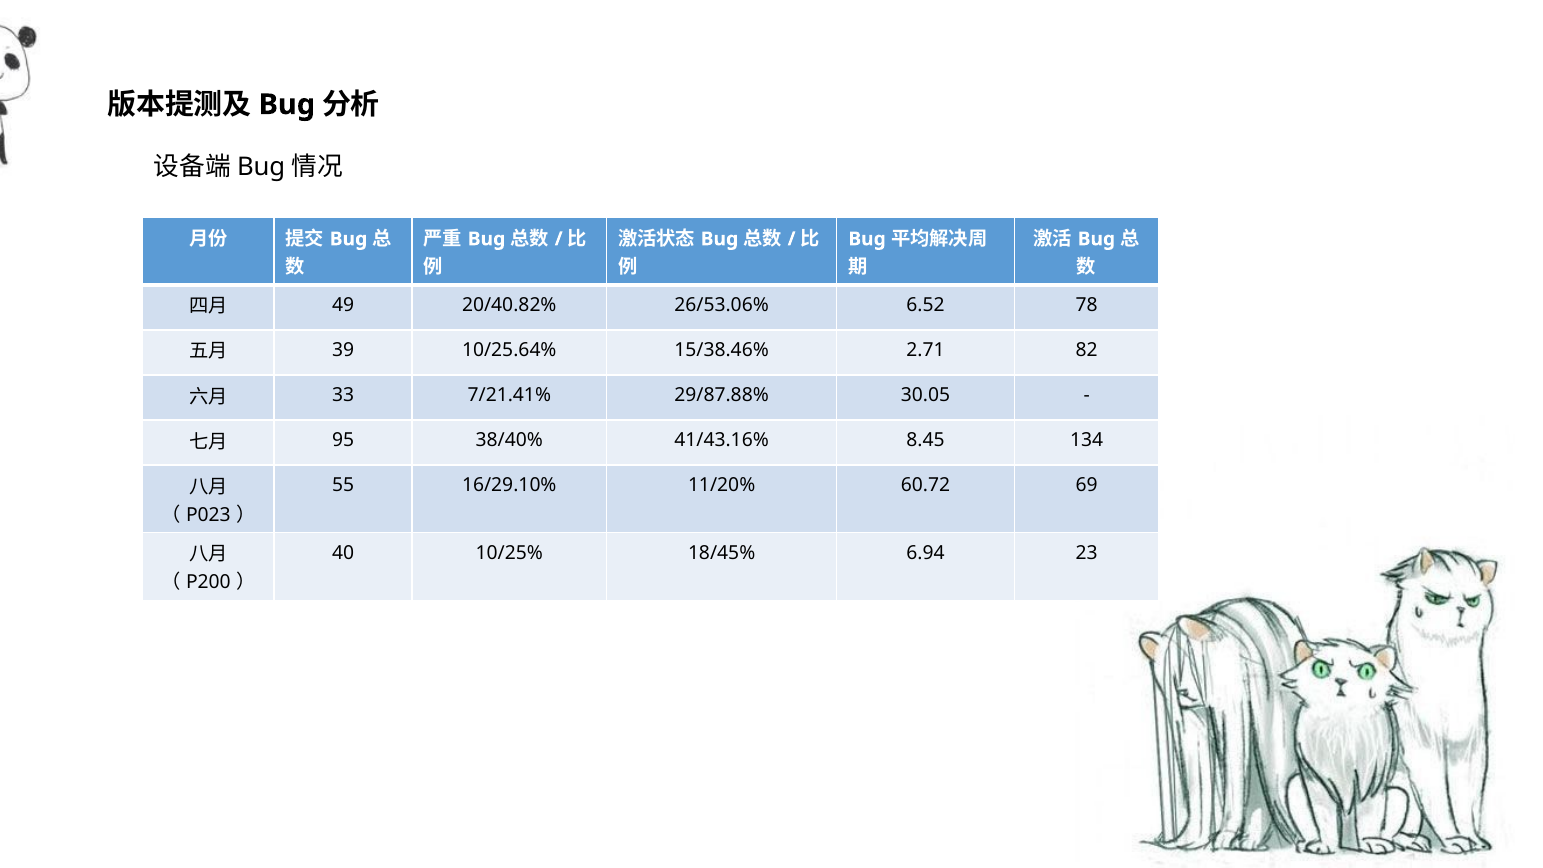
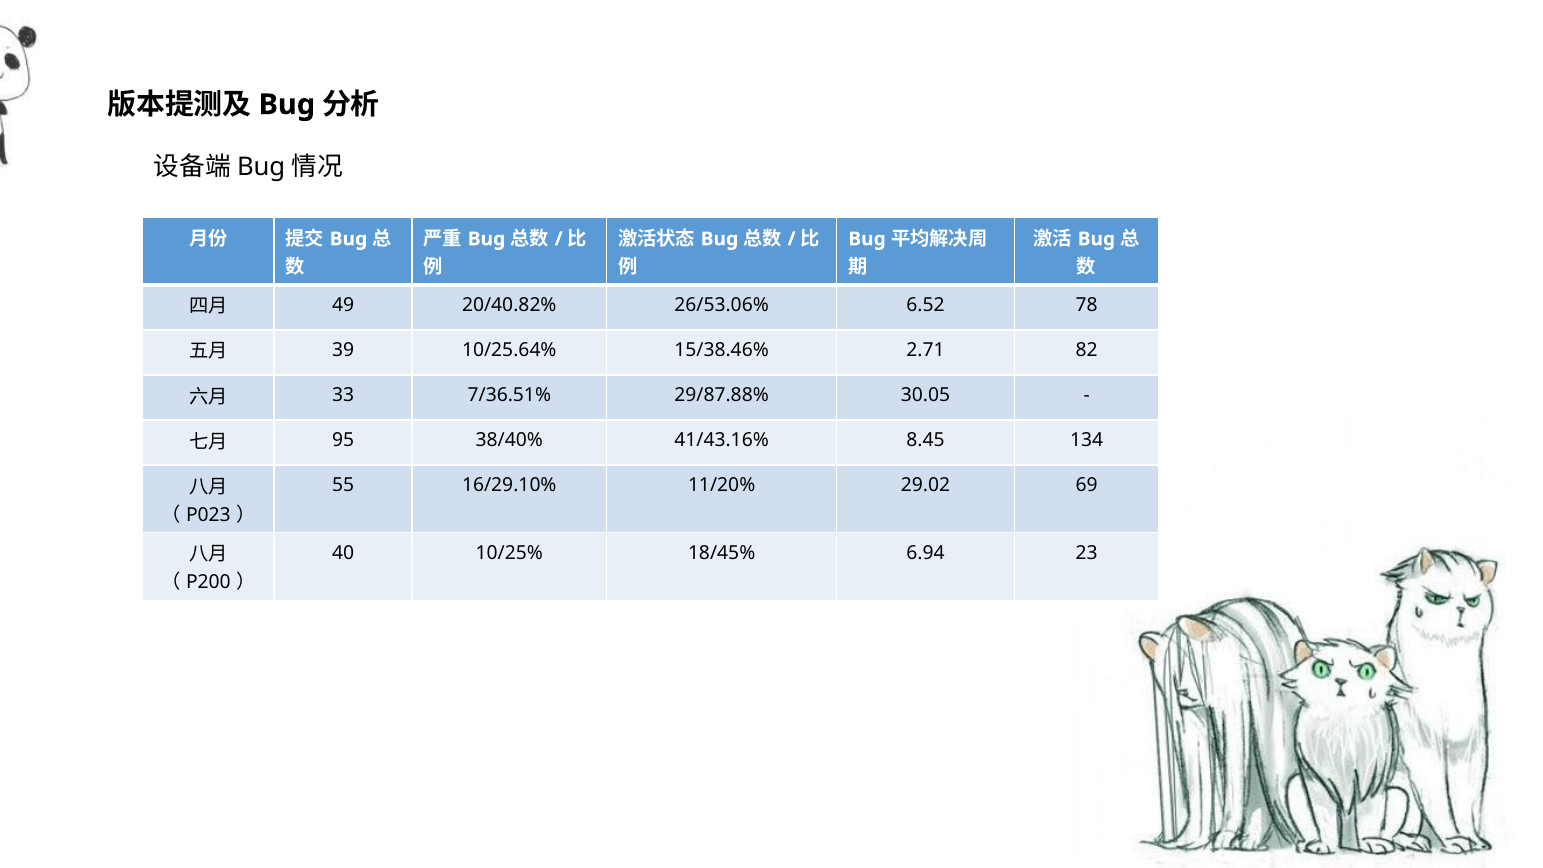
7/21.41%: 7/21.41% -> 7/36.51%
60.72: 60.72 -> 29.02
